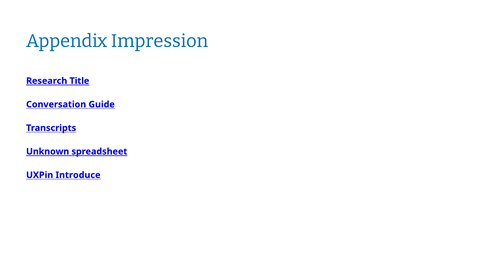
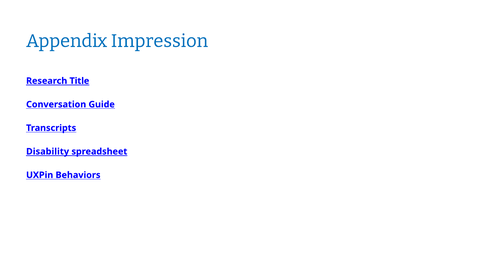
Unknown: Unknown -> Disability
Introduce: Introduce -> Behaviors
